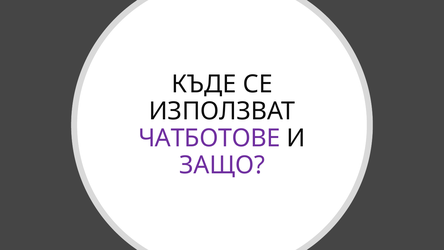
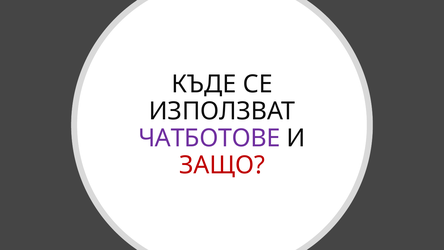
ЗАЩО colour: purple -> red
